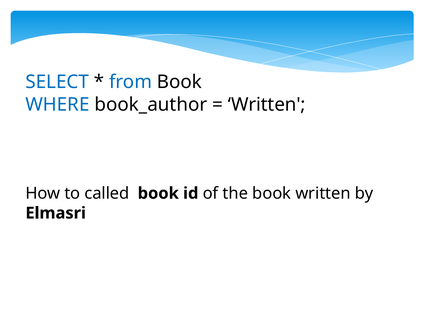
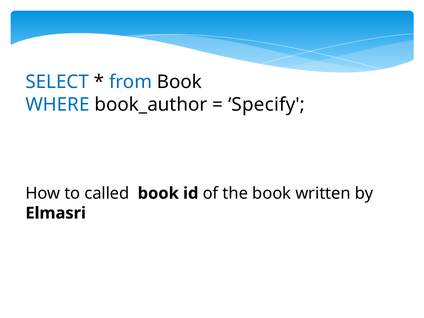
Written at (267, 104): Written -> Specify
